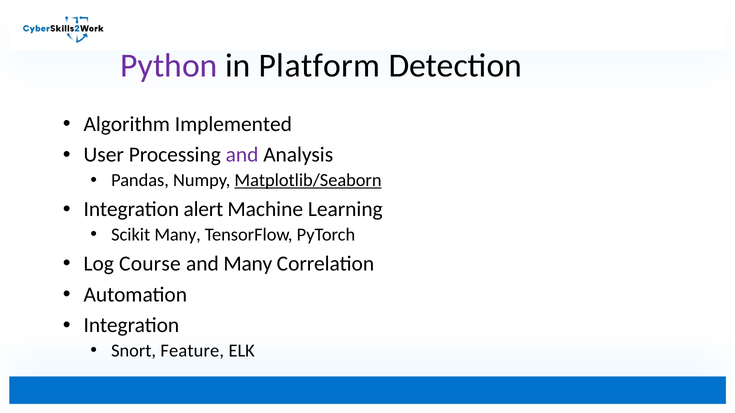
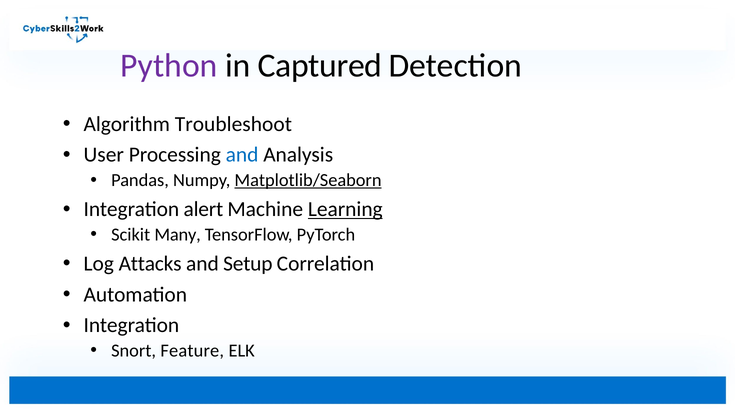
Platform: Platform -> Captured
Implemented: Implemented -> Troubleshoot
and at (242, 155) colour: purple -> blue
Learning underline: none -> present
Course: Course -> Attacks
and Many: Many -> Setup
